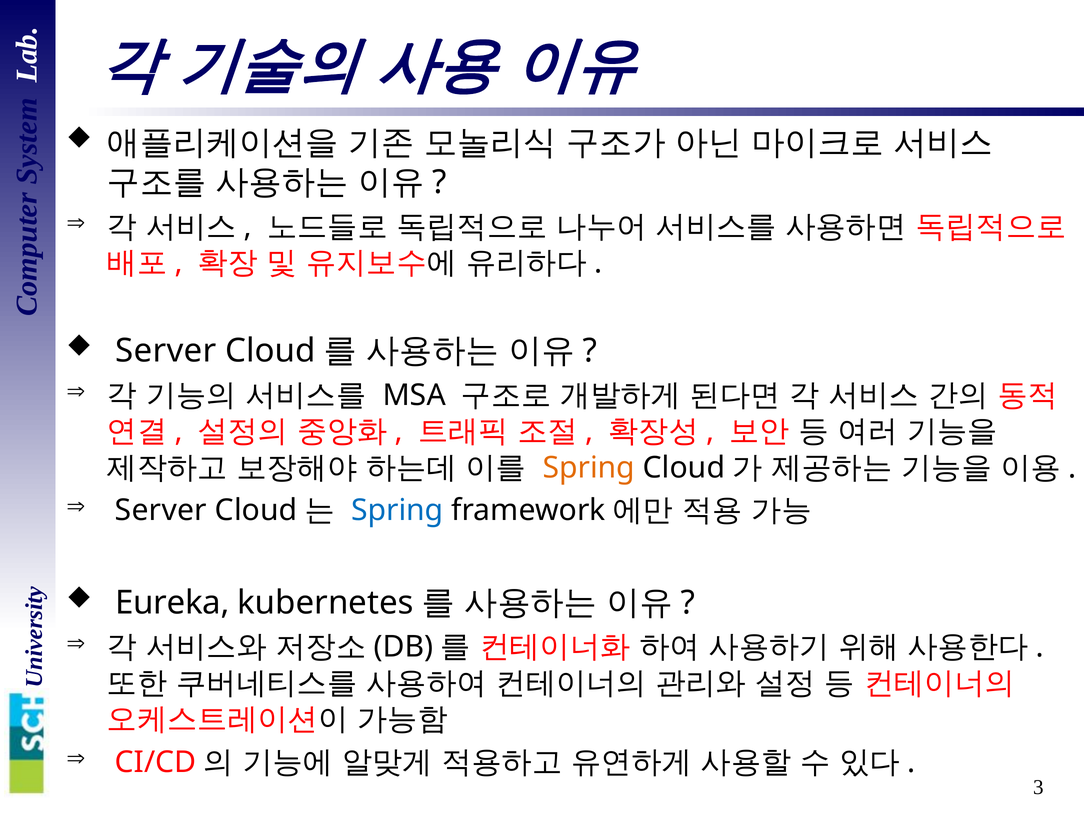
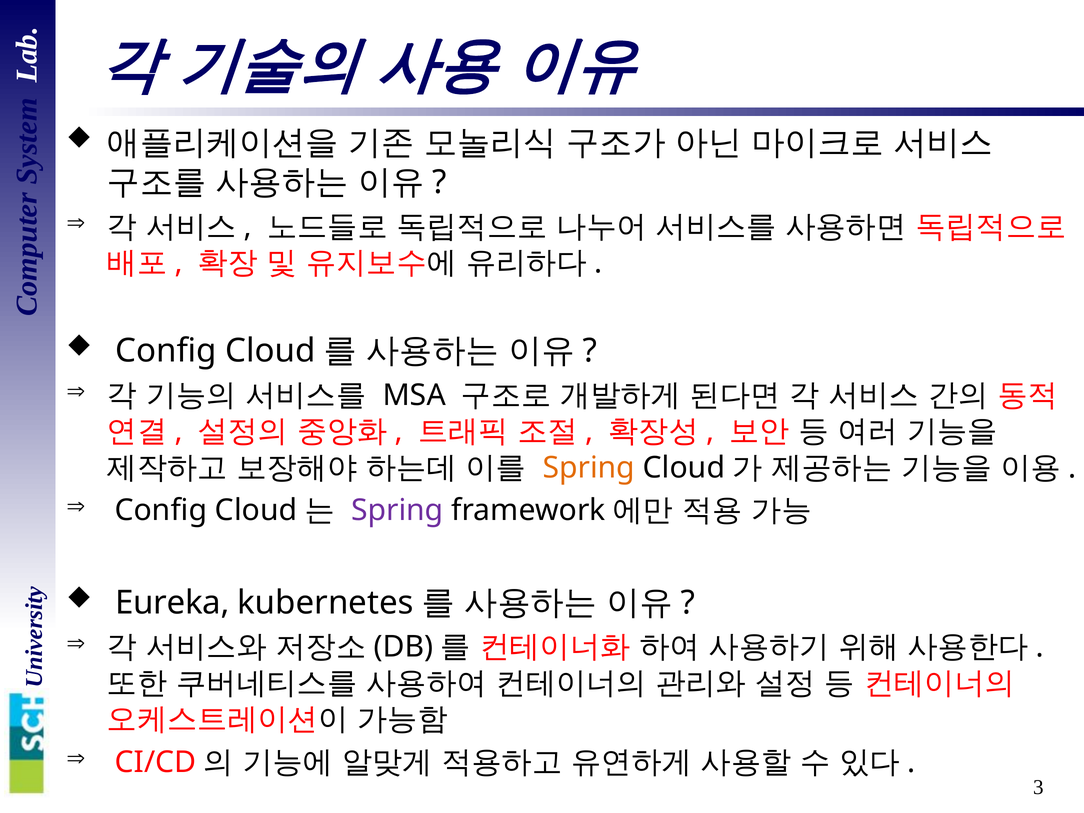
Server at (166, 351): Server -> Config
Server at (161, 510): Server -> Config
Spring at (397, 510) colour: blue -> purple
